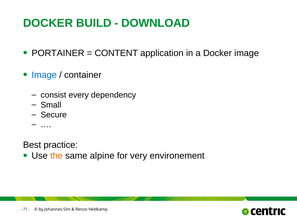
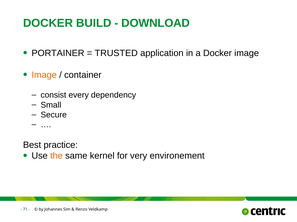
CONTENT: CONTENT -> TRUSTED
Image at (44, 75) colour: blue -> orange
alpine: alpine -> kernel
